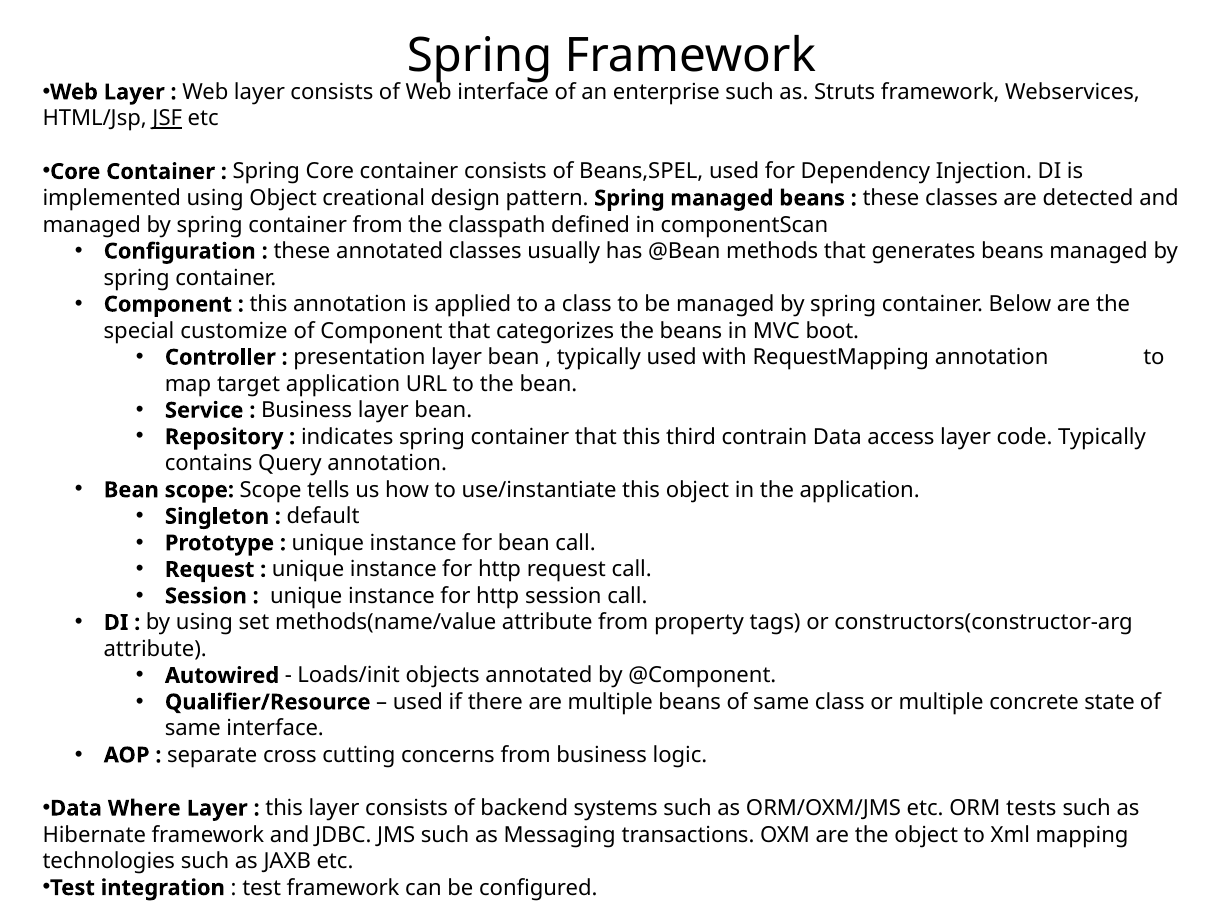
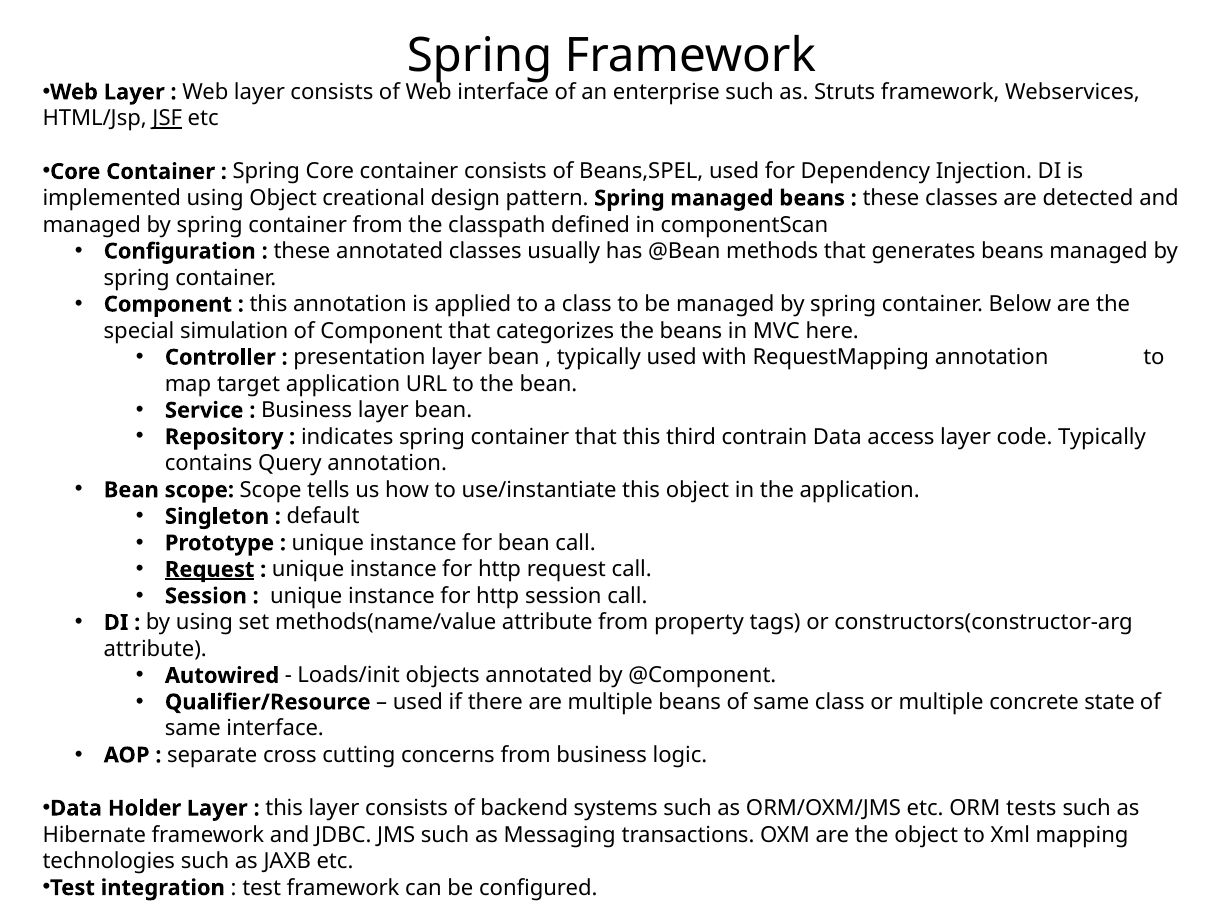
customize: customize -> simulation
boot: boot -> here
Request at (210, 570) underline: none -> present
Where: Where -> Holder
